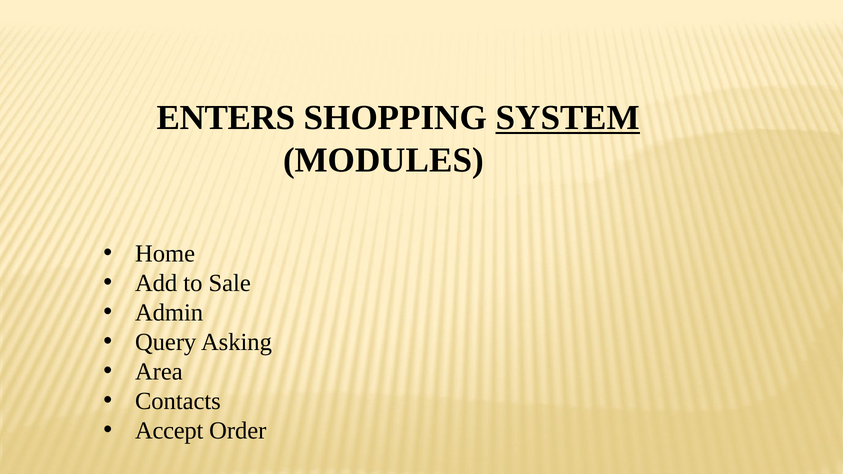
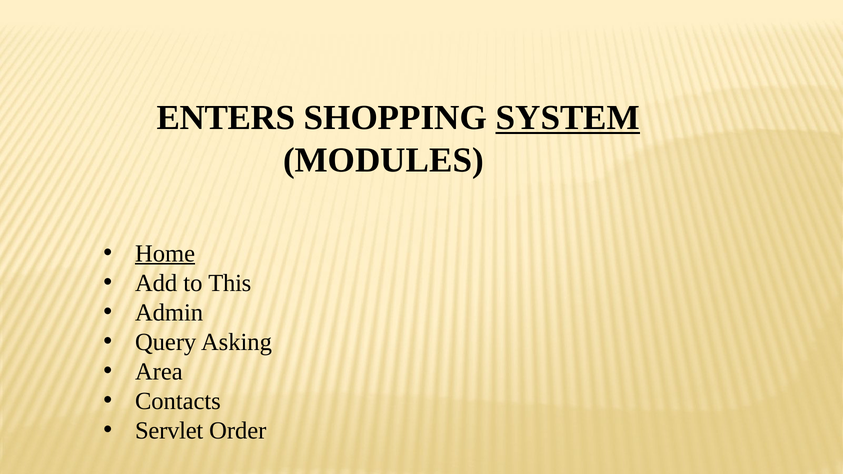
Home underline: none -> present
Sale: Sale -> This
Accept: Accept -> Servlet
